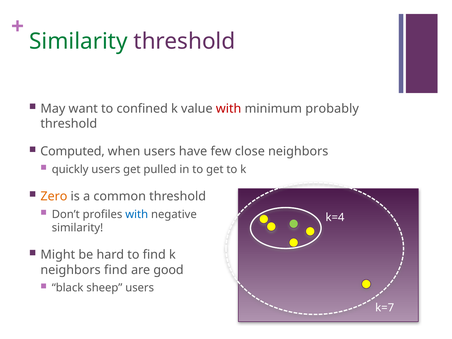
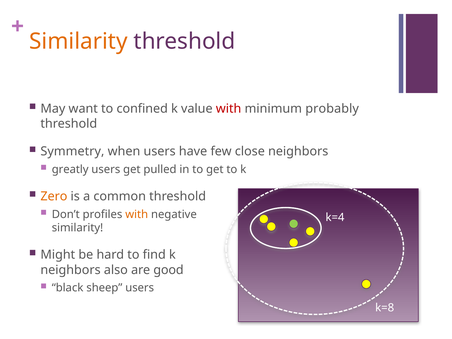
Similarity at (78, 41) colour: green -> orange
Computed: Computed -> Symmetry
quickly: quickly -> greatly
with at (137, 214) colour: blue -> orange
neighbors find: find -> also
k=7: k=7 -> k=8
